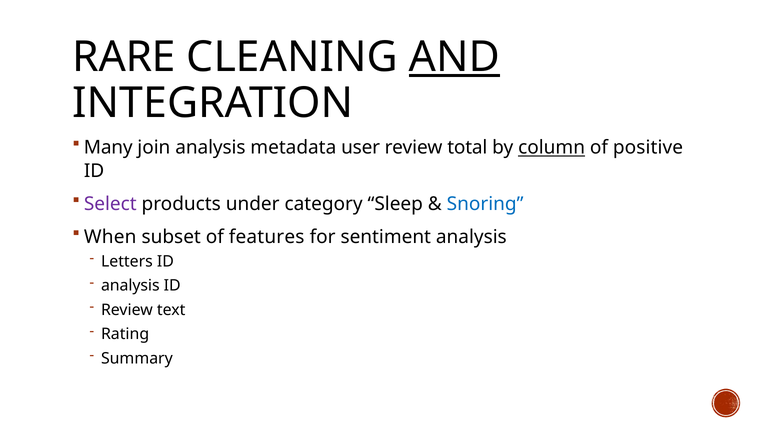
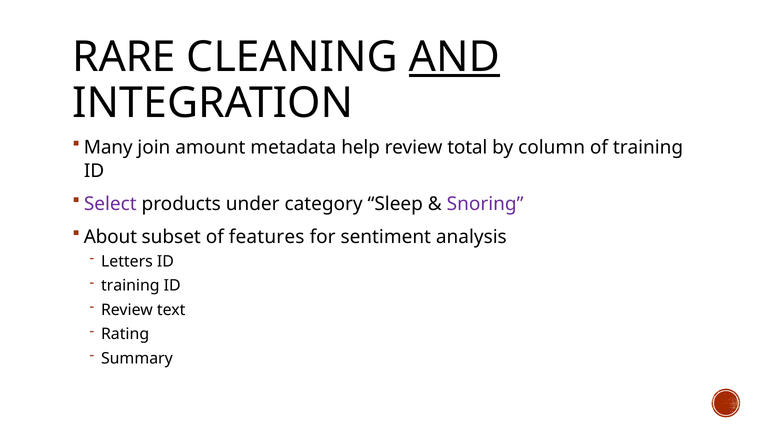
join analysis: analysis -> amount
user: user -> help
column underline: present -> none
of positive: positive -> training
Snoring colour: blue -> purple
When: When -> About
analysis at (130, 286): analysis -> training
